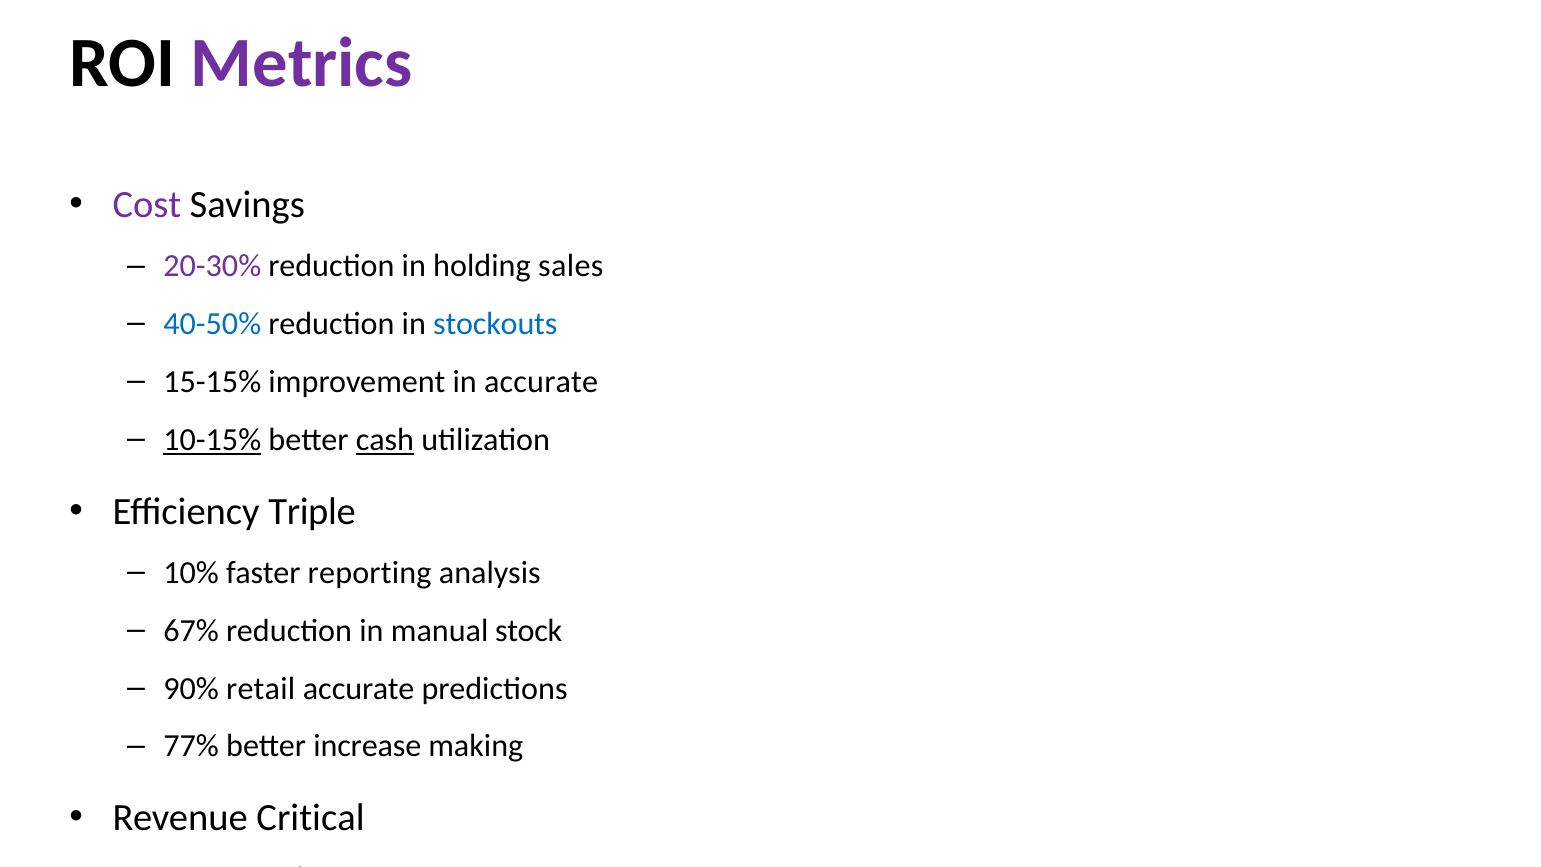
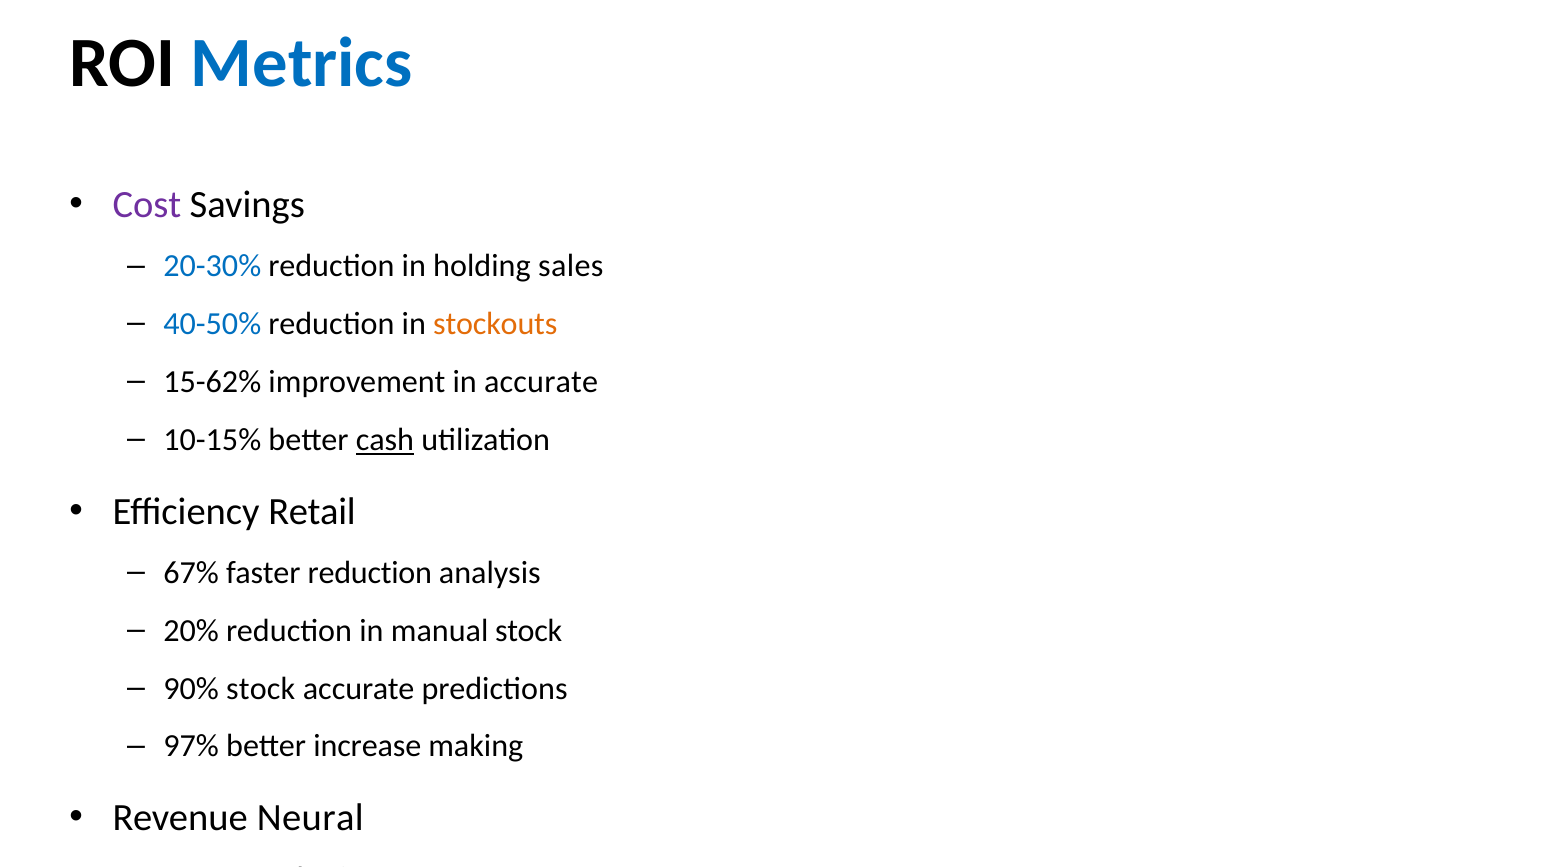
Metrics colour: purple -> blue
20-30% colour: purple -> blue
stockouts colour: blue -> orange
15-15%: 15-15% -> 15-62%
10-15% underline: present -> none
Triple: Triple -> Retail
10% at (191, 573): 10% -> 67%
faster reporting: reporting -> reduction
67%: 67% -> 20%
90% retail: retail -> stock
77%: 77% -> 97%
Critical: Critical -> Neural
